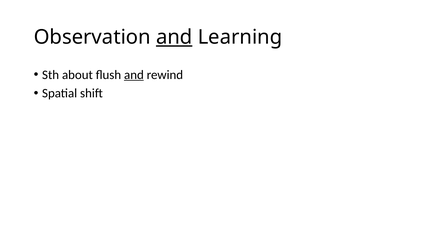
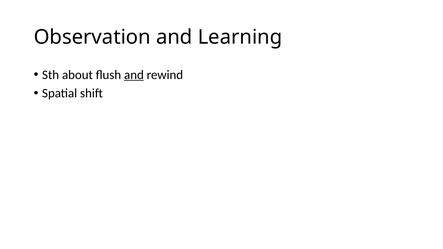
and at (174, 37) underline: present -> none
